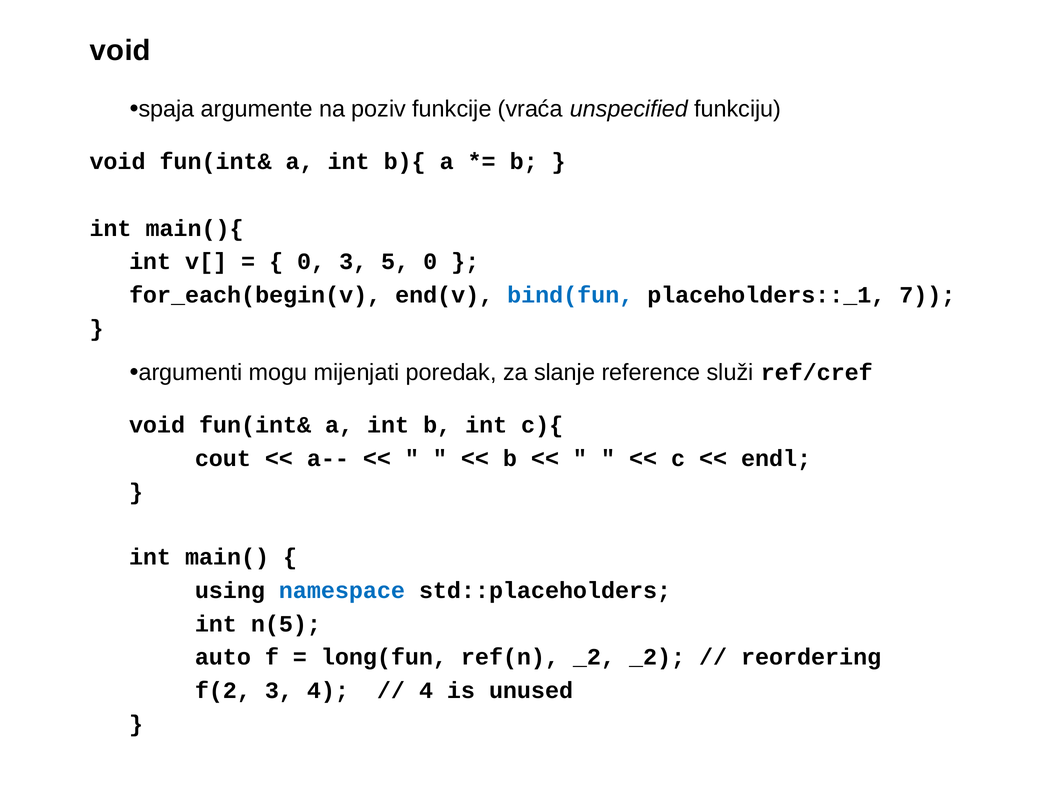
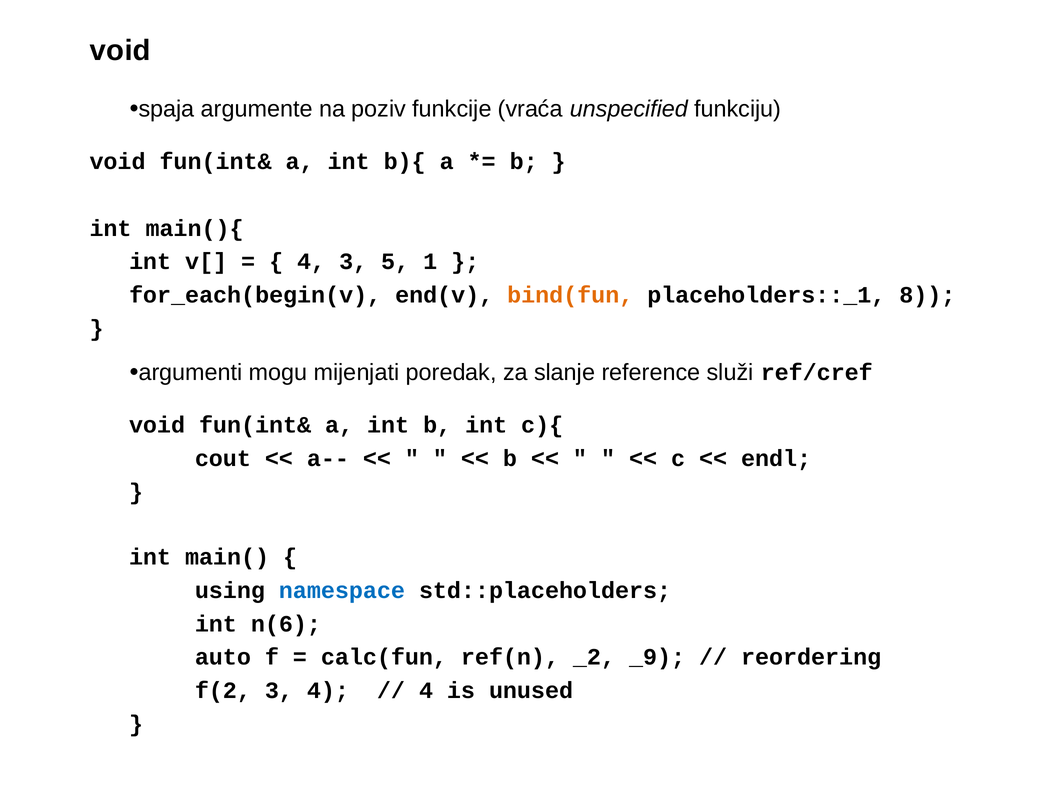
0 at (311, 262): 0 -> 4
5 0: 0 -> 1
bind(fun colour: blue -> orange
7: 7 -> 8
n(5: n(5 -> n(6
long(fun: long(fun -> calc(fun
_2 _2: _2 -> _9
